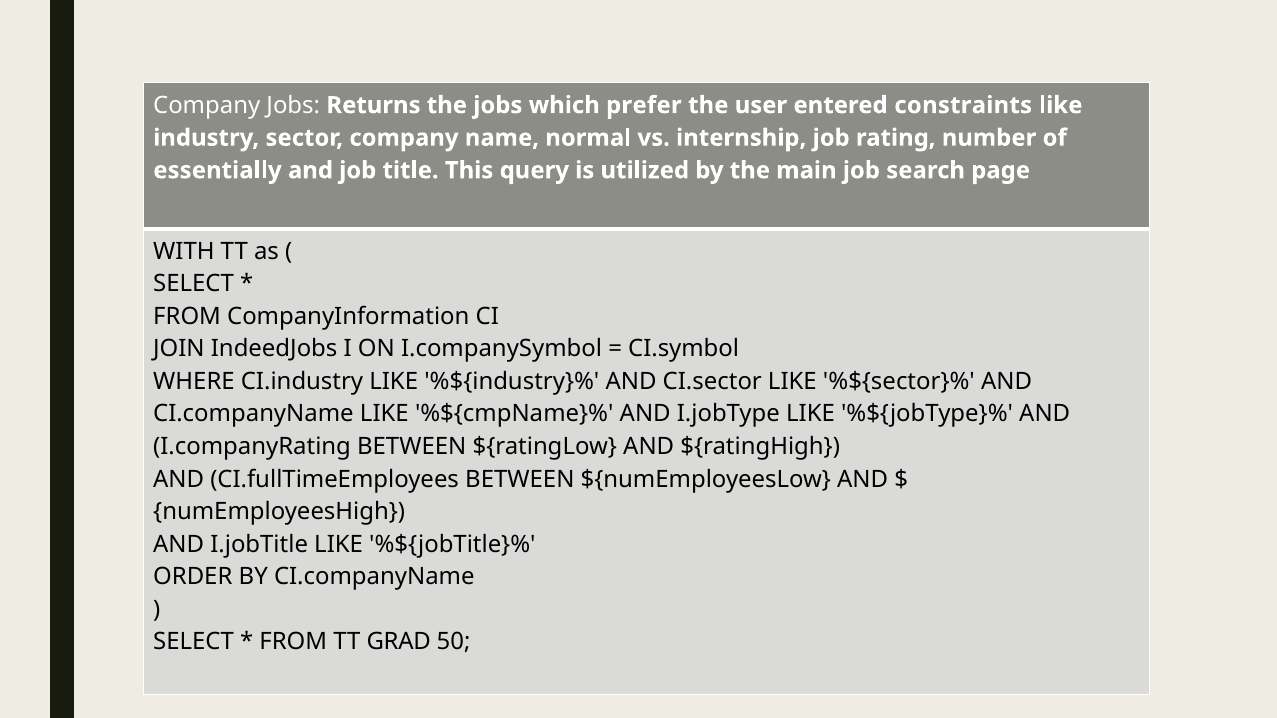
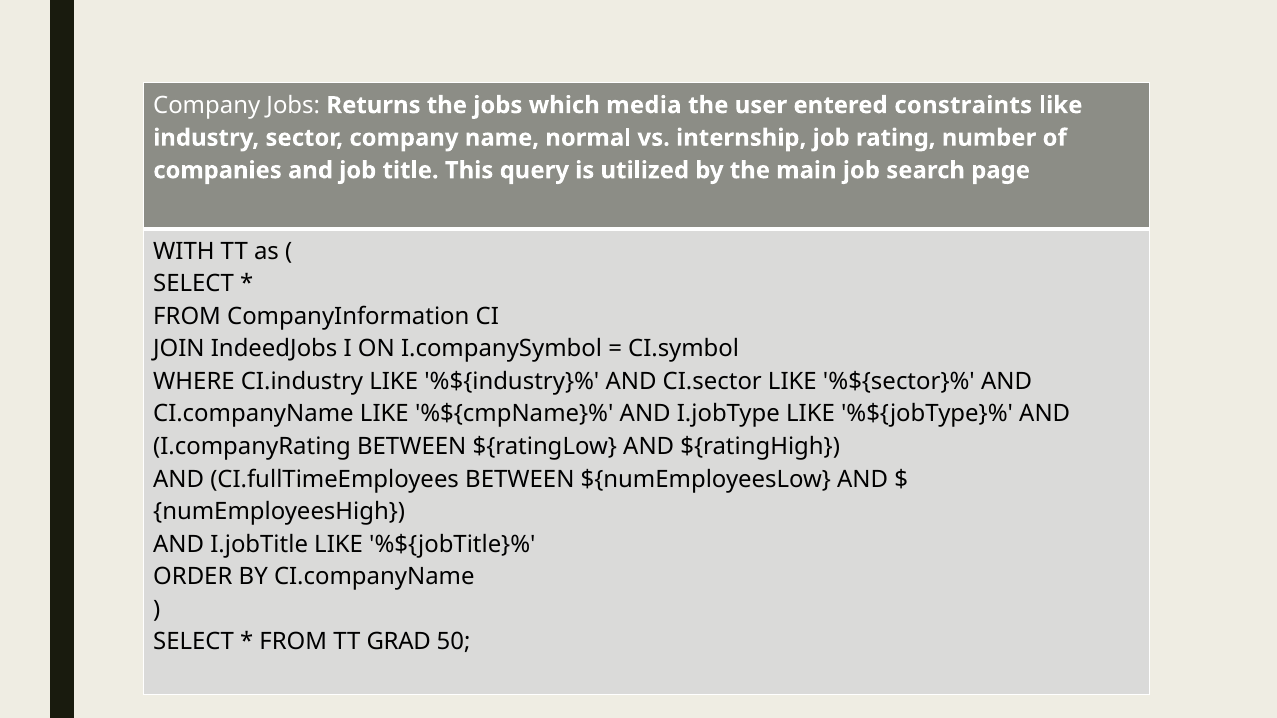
prefer: prefer -> media
essentially: essentially -> companies
